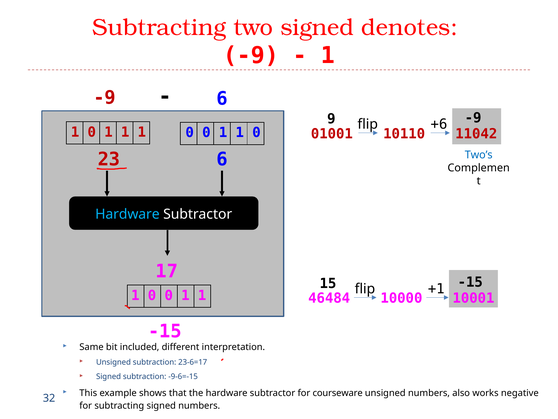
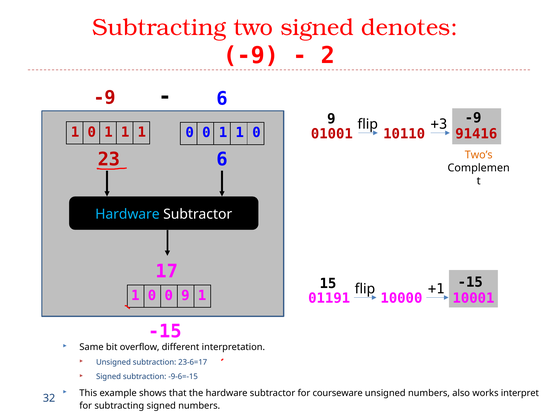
1 at (328, 55): 1 -> 2
+6: +6 -> +3
11042: 11042 -> 91416
Two’s colour: blue -> orange
1 at (185, 295): 1 -> 9
46484: 46484 -> 01191
included: included -> overflow
negative: negative -> interpret
